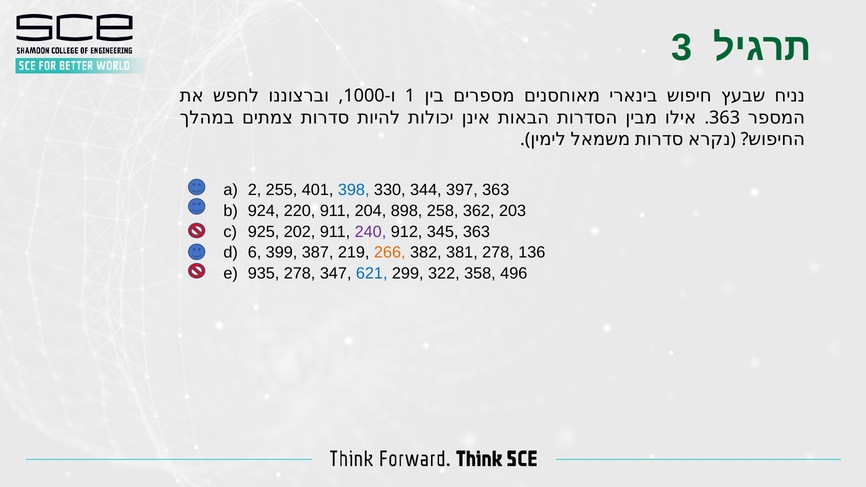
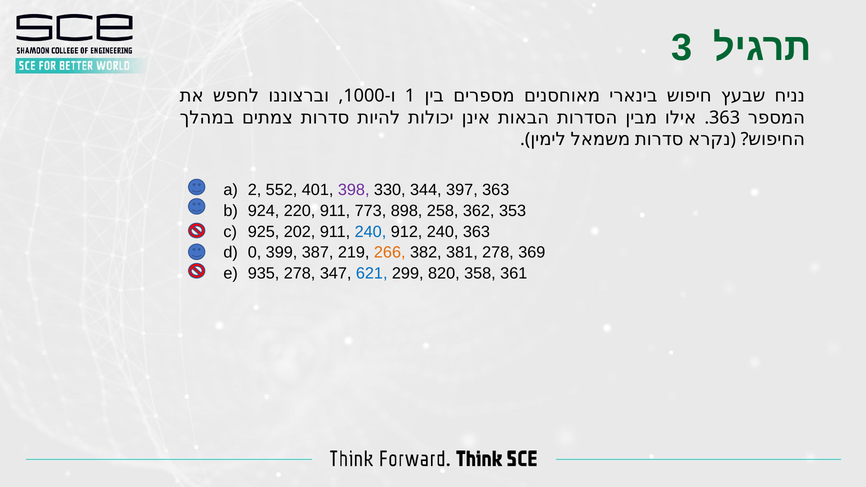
255: 255 -> 552
398 colour: blue -> purple
204: 204 -> 773
203: 203 -> 353
240 at (370, 232) colour: purple -> blue
912 345: 345 -> 240
6: 6 -> 0
136: 136 -> 369
322: 322 -> 820
496: 496 -> 361
